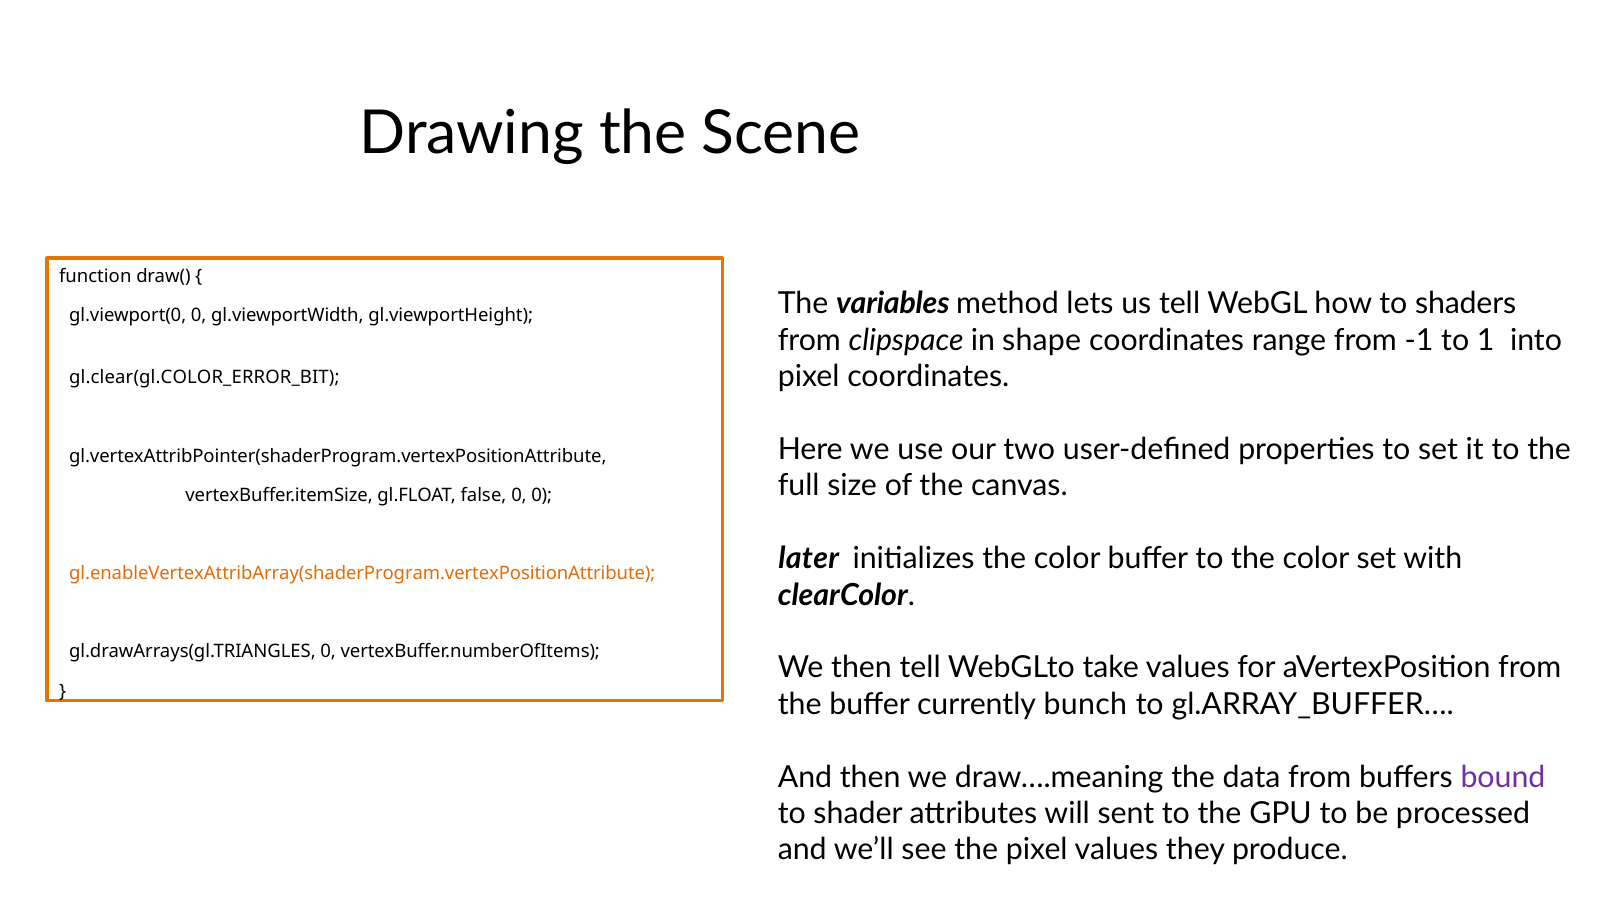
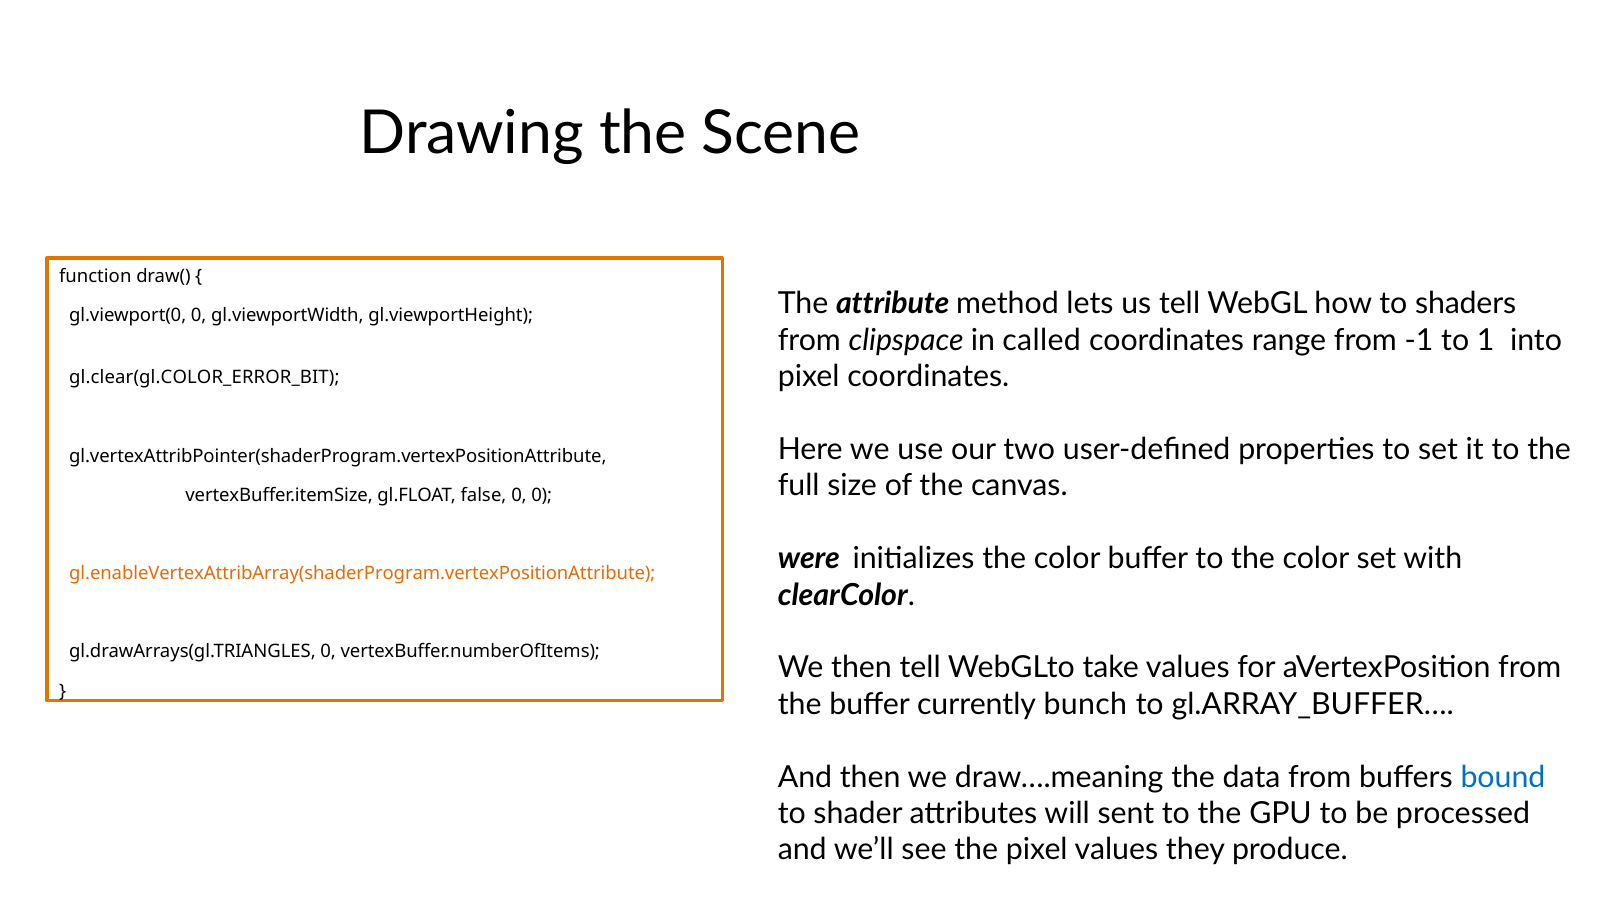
variables: variables -> attribute
shape: shape -> called
later: later -> were
bound colour: purple -> blue
